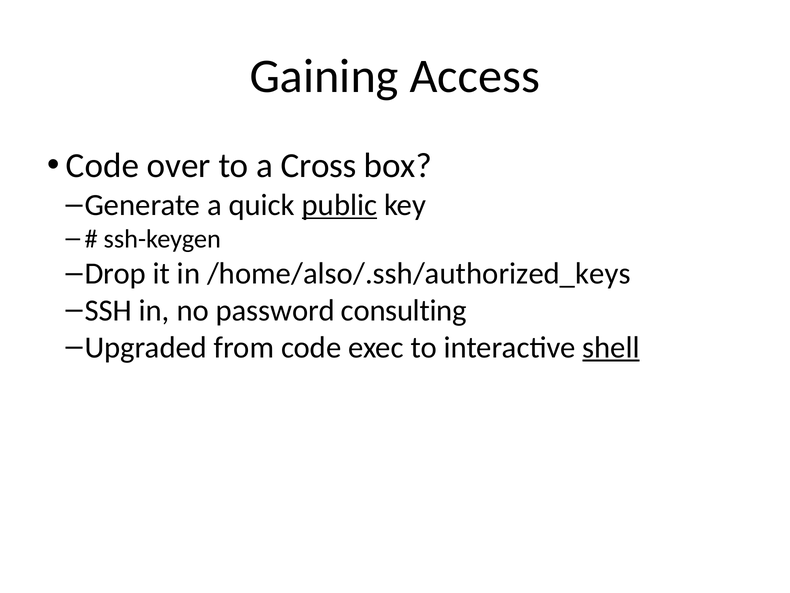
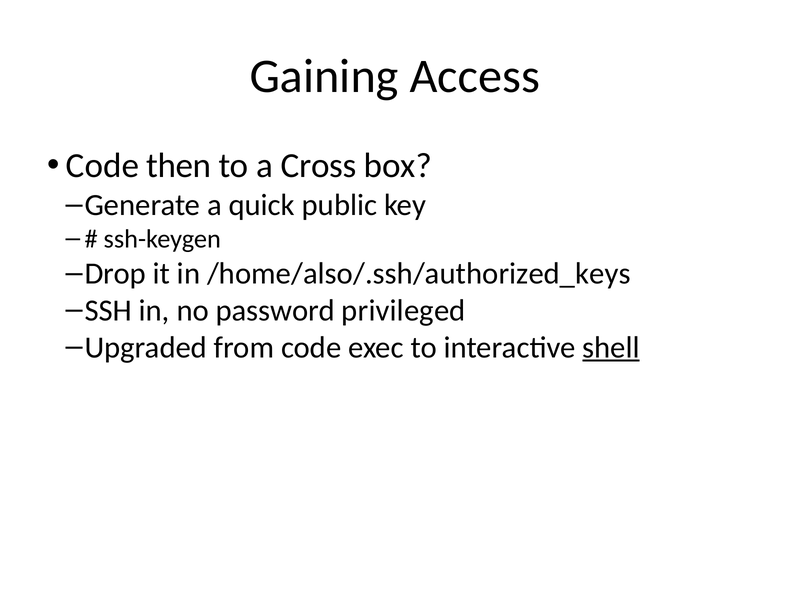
over: over -> then
public underline: present -> none
consulting: consulting -> privileged
